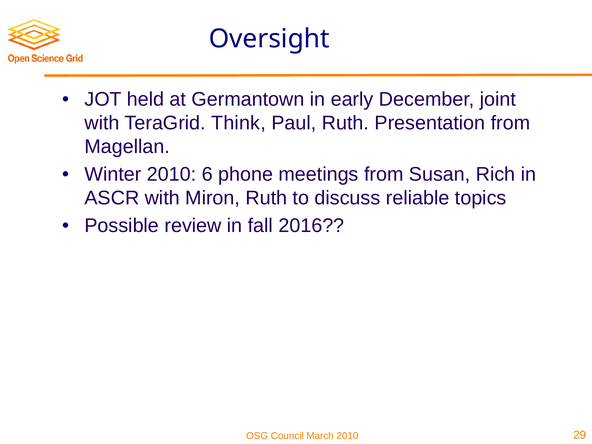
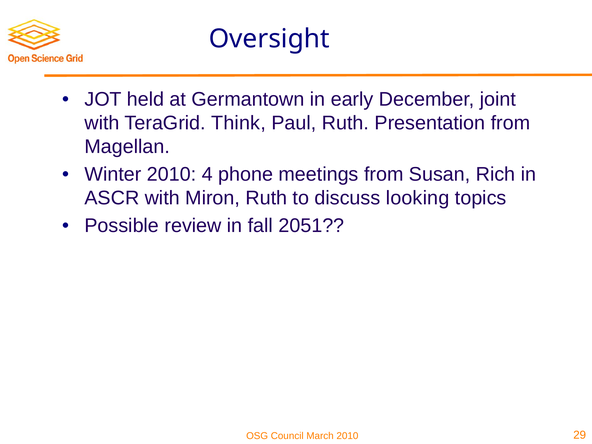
6: 6 -> 4
reliable: reliable -> looking
2016: 2016 -> 2051
